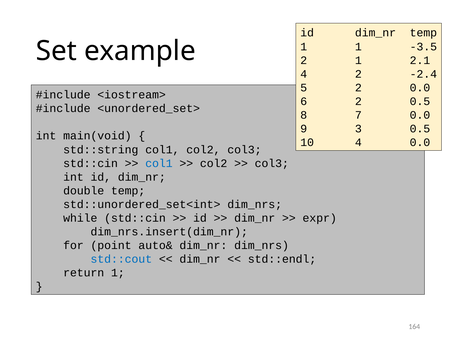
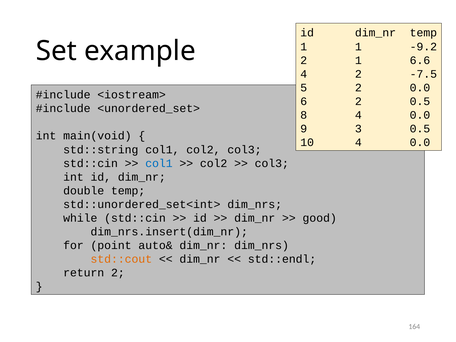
-3.5: -3.5 -> -9.2
2.1: 2.1 -> 6.6
-2.4: -2.4 -> -7.5
8 7: 7 -> 4
expr: expr -> good
std::cout colour: blue -> orange
return 1: 1 -> 2
